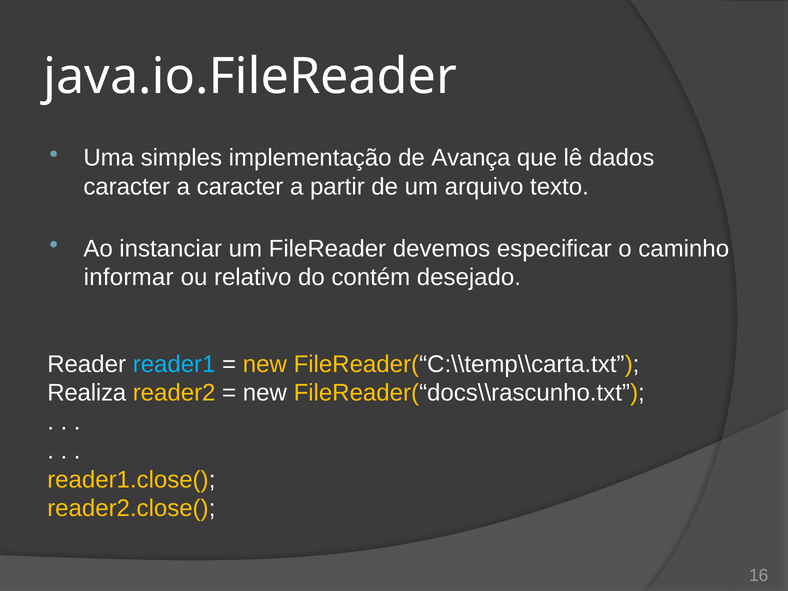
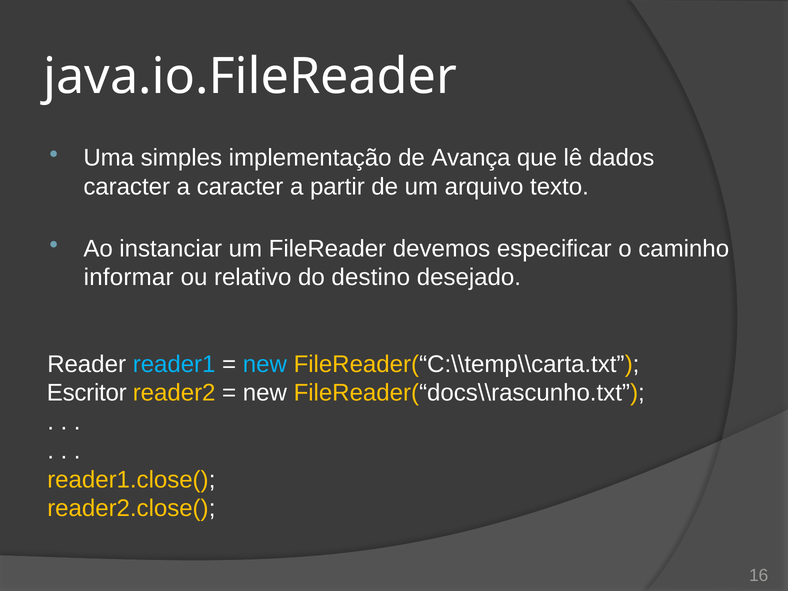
contém: contém -> destino
new at (265, 364) colour: yellow -> light blue
Realiza: Realiza -> Escritor
